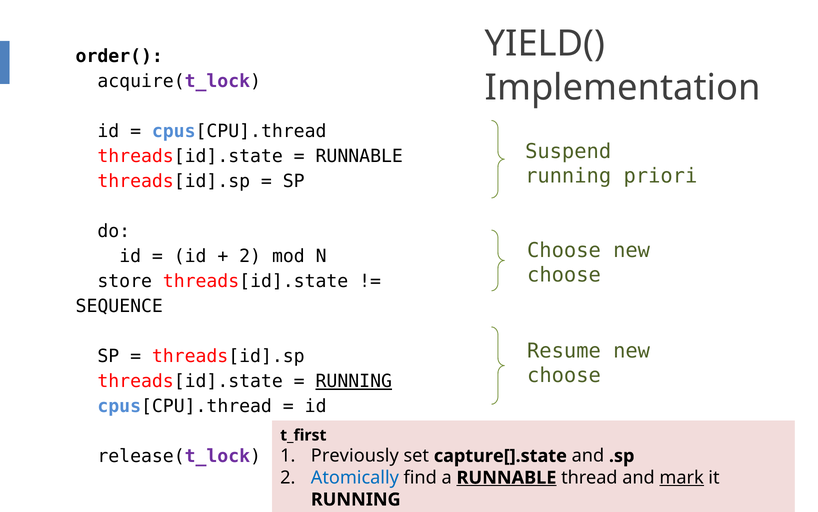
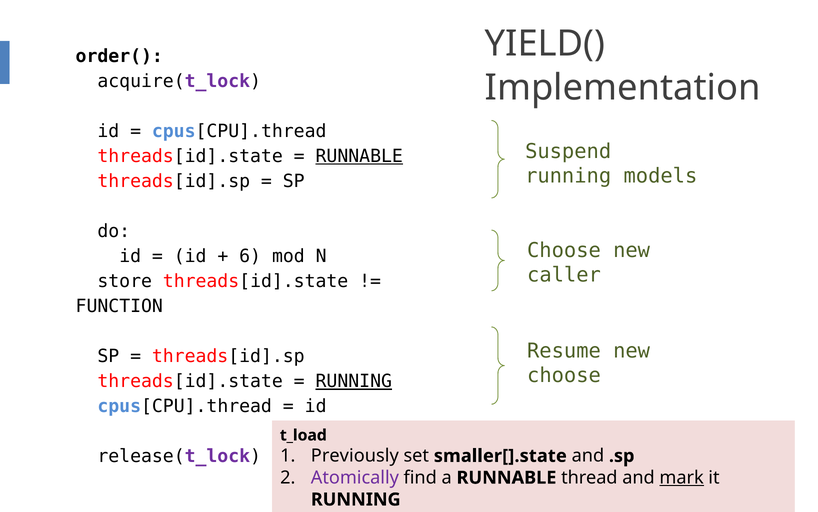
RUNNABLE at (359, 156) underline: none -> present
priori: priori -> models
2 at (250, 256): 2 -> 6
choose at (564, 275): choose -> caller
SEQUENCE: SEQUENCE -> FUNCTION
t_first: t_first -> t_load
capture[].state: capture[].state -> smaller[].state
Atomically colour: blue -> purple
RUNNABLE at (506, 477) underline: present -> none
